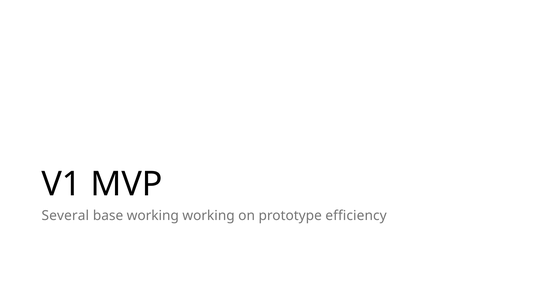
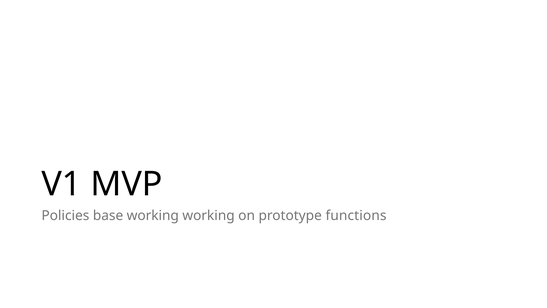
Several: Several -> Policies
efficiency: efficiency -> functions
